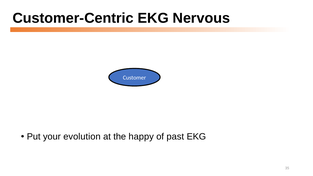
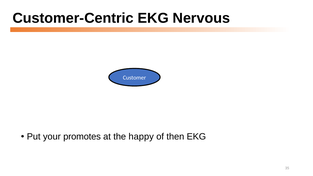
evolution: evolution -> promotes
past: past -> then
